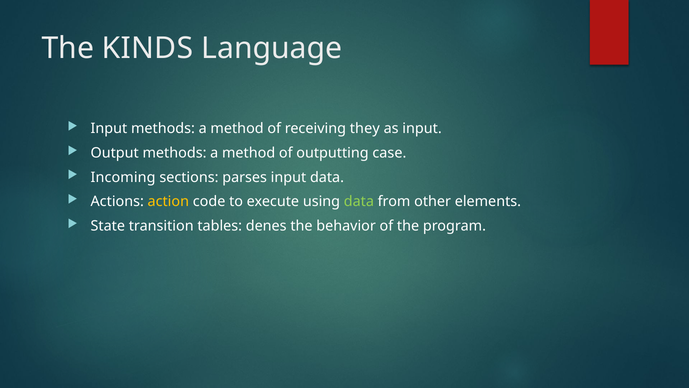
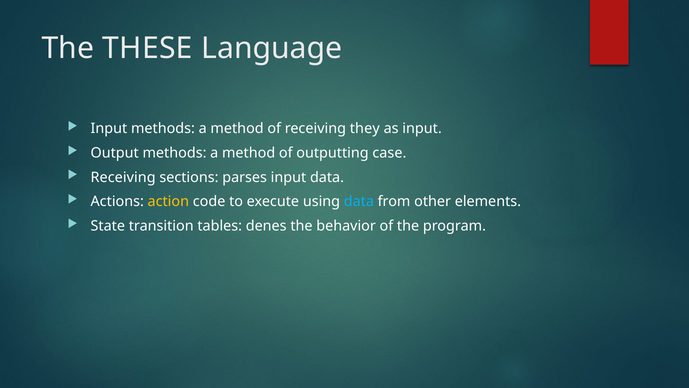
KINDS: KINDS -> THESE
Incoming at (123, 177): Incoming -> Receiving
data at (359, 201) colour: light green -> light blue
